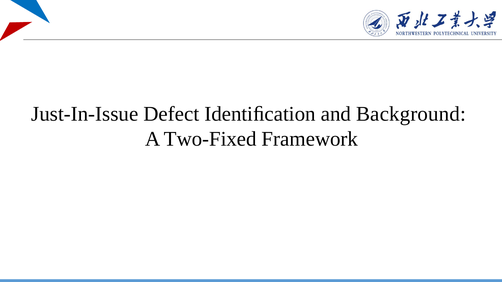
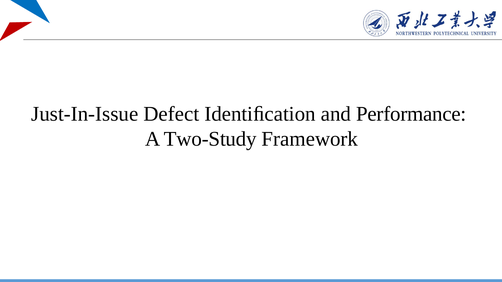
Background: Background -> Performance
Two-Fixed: Two-Fixed -> Two-Study
